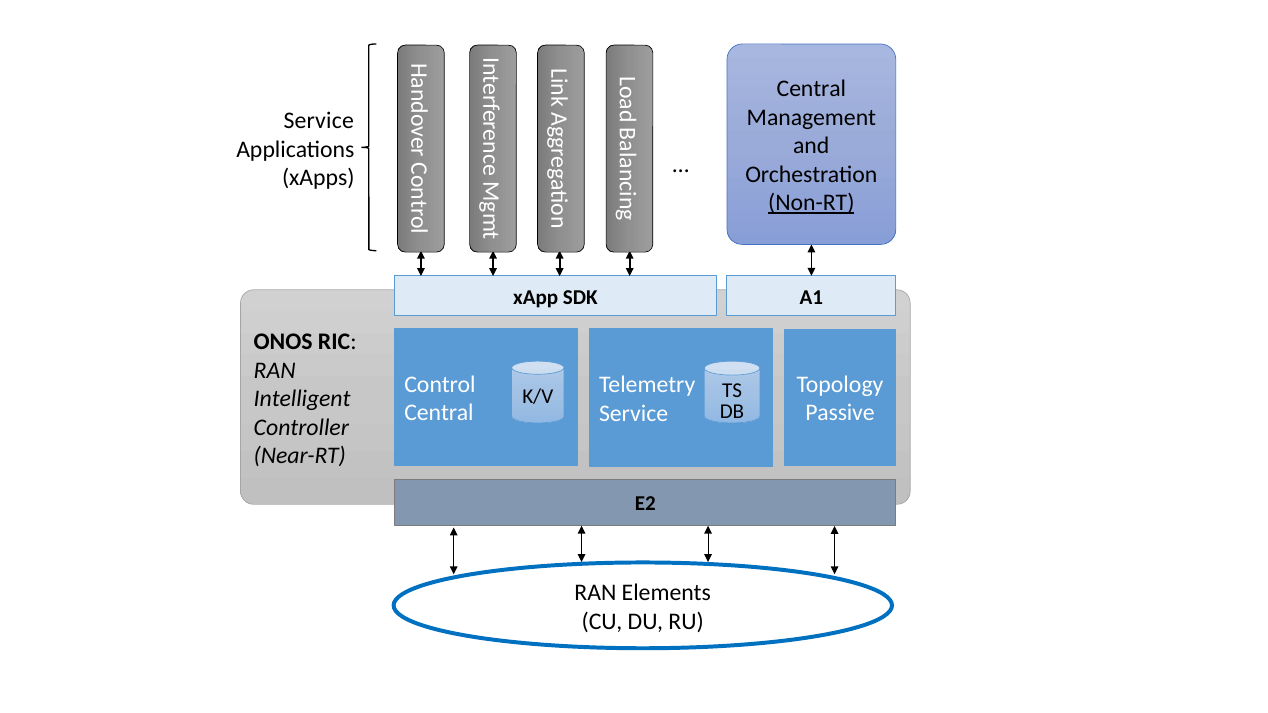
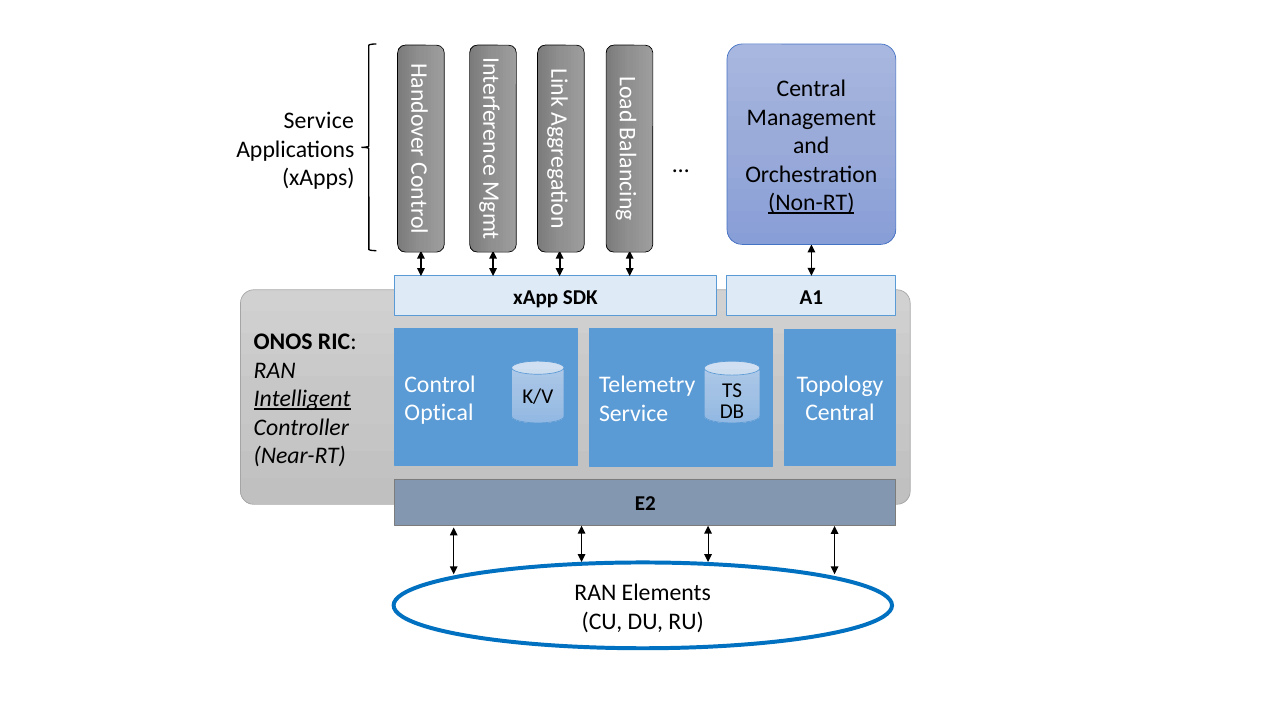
Intelligent underline: none -> present
Central at (439, 413): Central -> Optical
Passive at (840, 413): Passive -> Central
